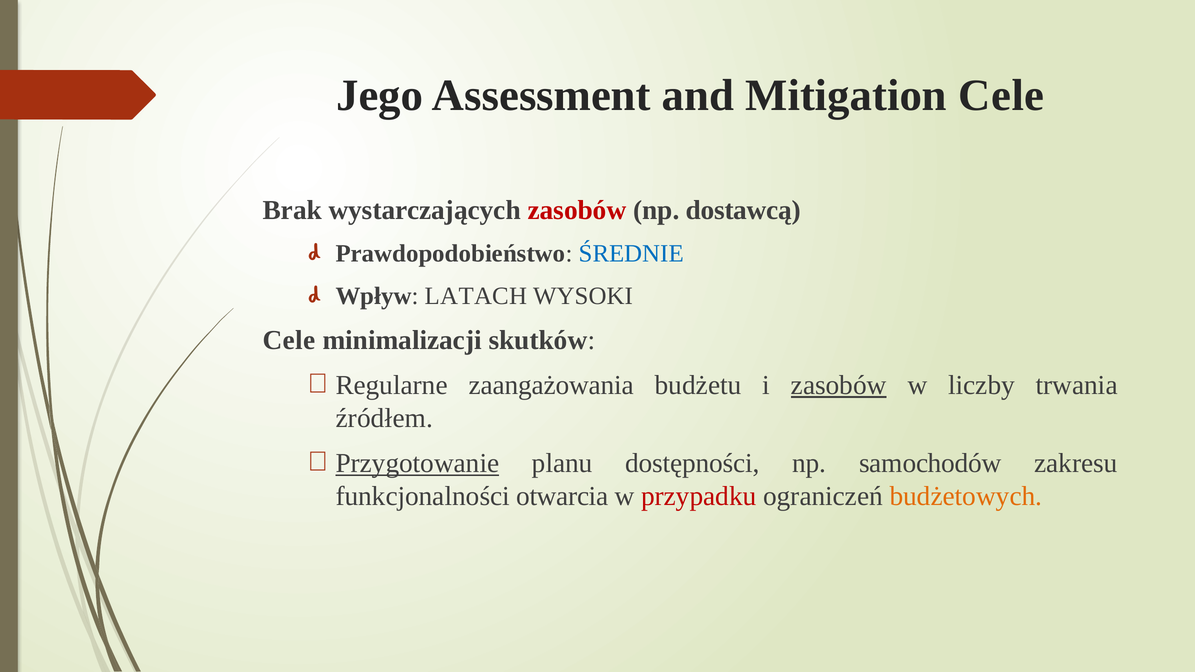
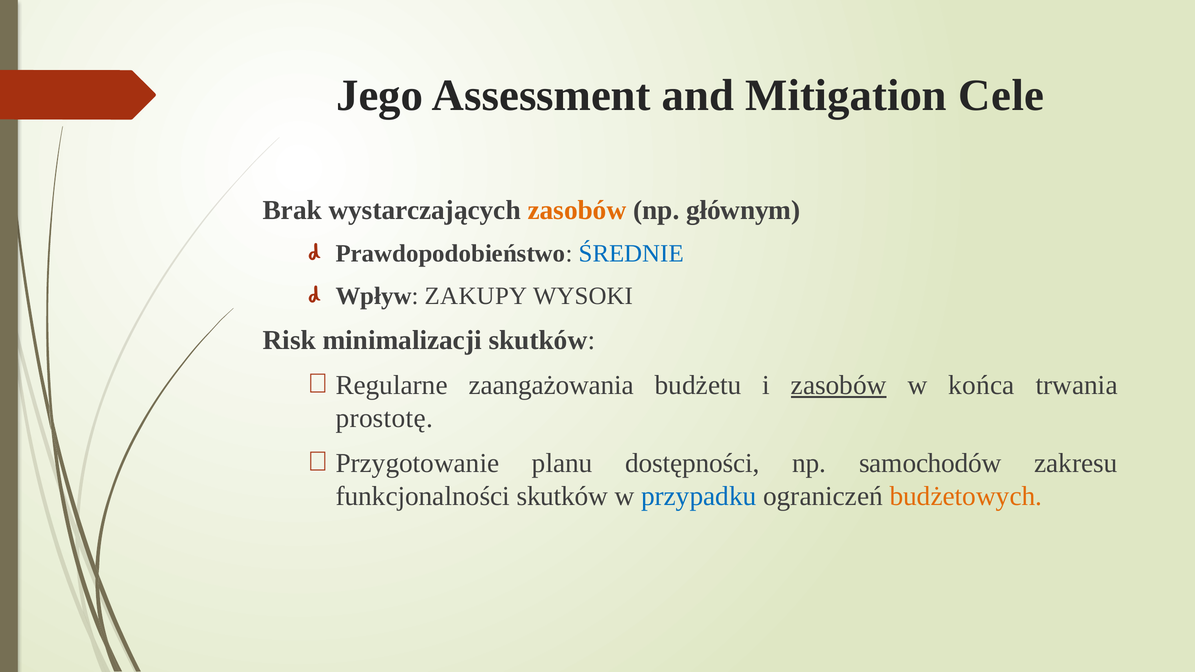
zasobów at (577, 210) colour: red -> orange
dostawcą: dostawcą -> głównym
LATACH: LATACH -> ZAKUPY
Cele at (289, 340): Cele -> Risk
liczby: liczby -> końca
źródłem: źródłem -> prostotę
Przygotowanie underline: present -> none
funkcjonalności otwarcia: otwarcia -> skutków
przypadku colour: red -> blue
